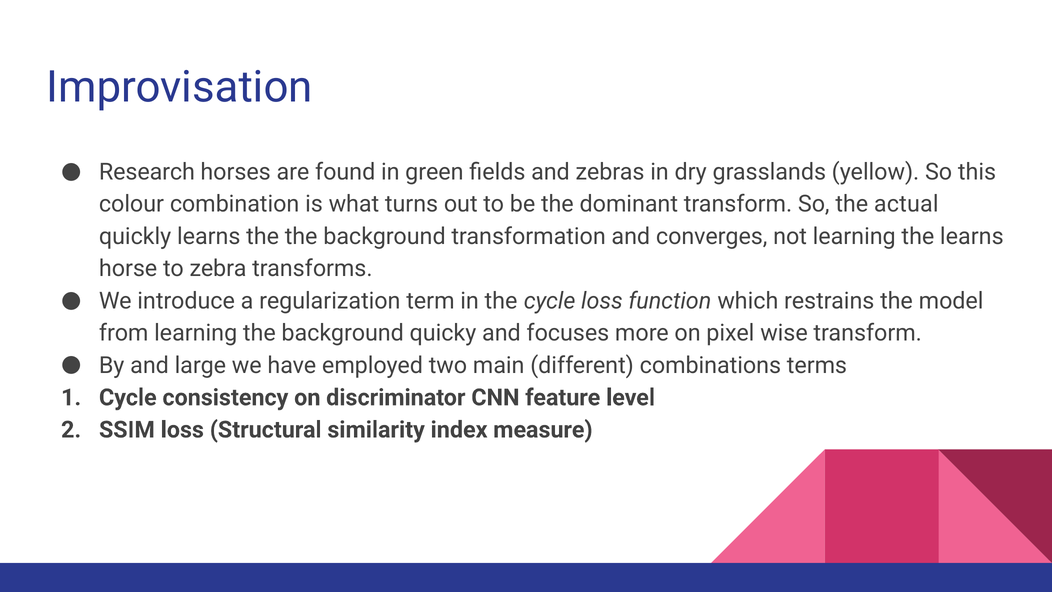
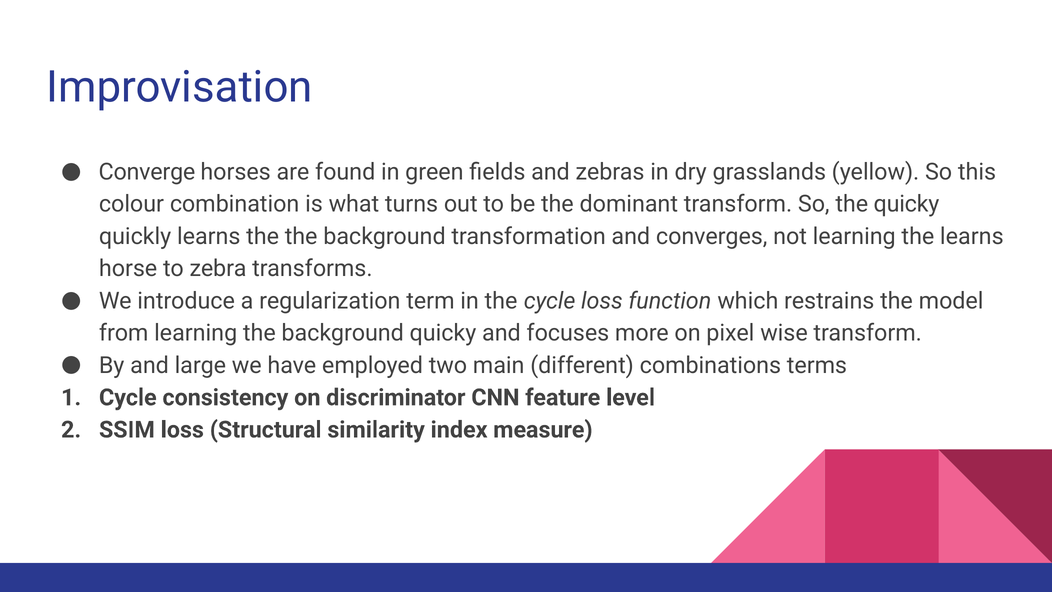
Research: Research -> Converge
the actual: actual -> quicky
